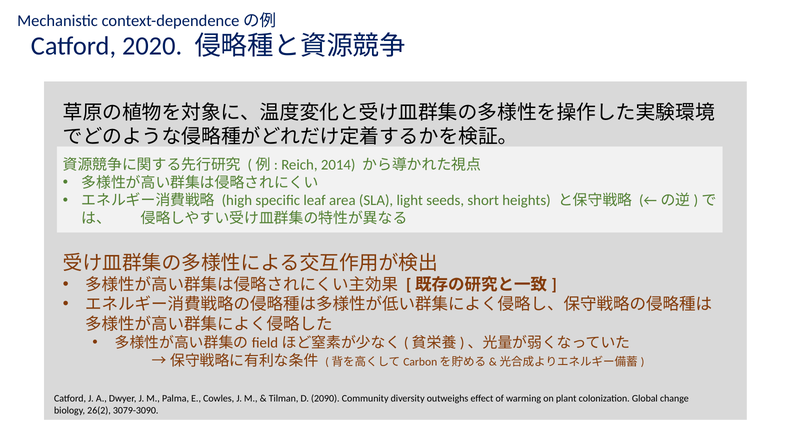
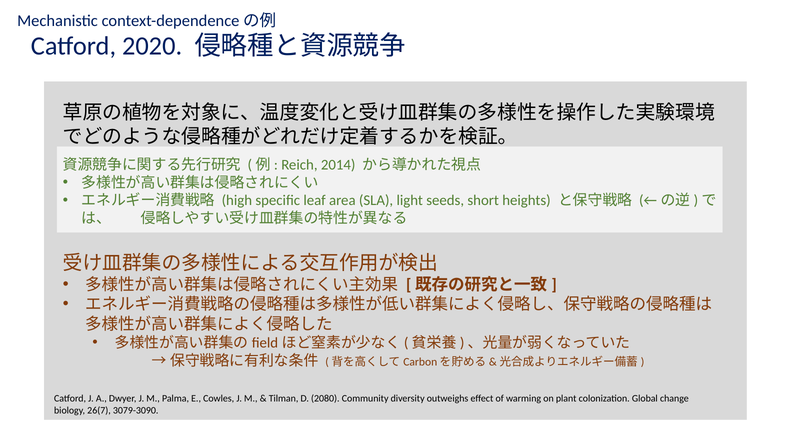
2090: 2090 -> 2080
26(2: 26(2 -> 26(7
